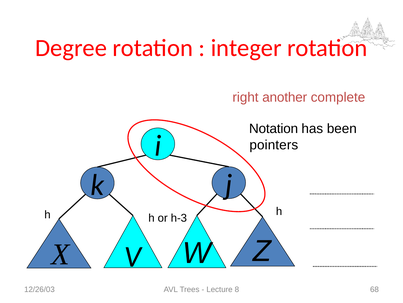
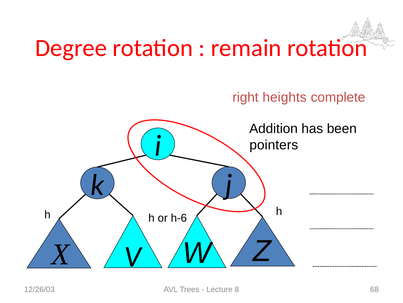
integer: integer -> remain
another: another -> heights
Notation: Notation -> Addition
h-3: h-3 -> h-6
